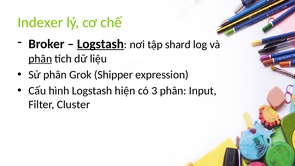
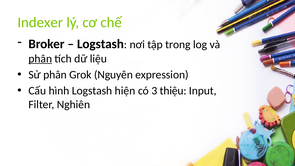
Logstash at (101, 44) underline: present -> none
shard: shard -> trong
Shipper: Shipper -> Nguyên
3 phân: phân -> thiệu
Cluster: Cluster -> Nghiên
